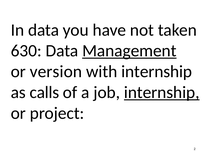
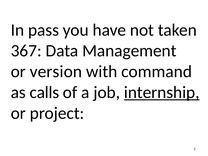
In data: data -> pass
630: 630 -> 367
Management underline: present -> none
with internship: internship -> command
